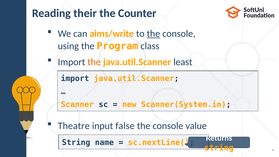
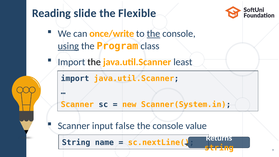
their: their -> slide
Counter: Counter -> Flexible
aims/write: aims/write -> once/write
using underline: none -> present
the at (94, 62) colour: orange -> black
Theatre at (74, 126): Theatre -> Scanner
